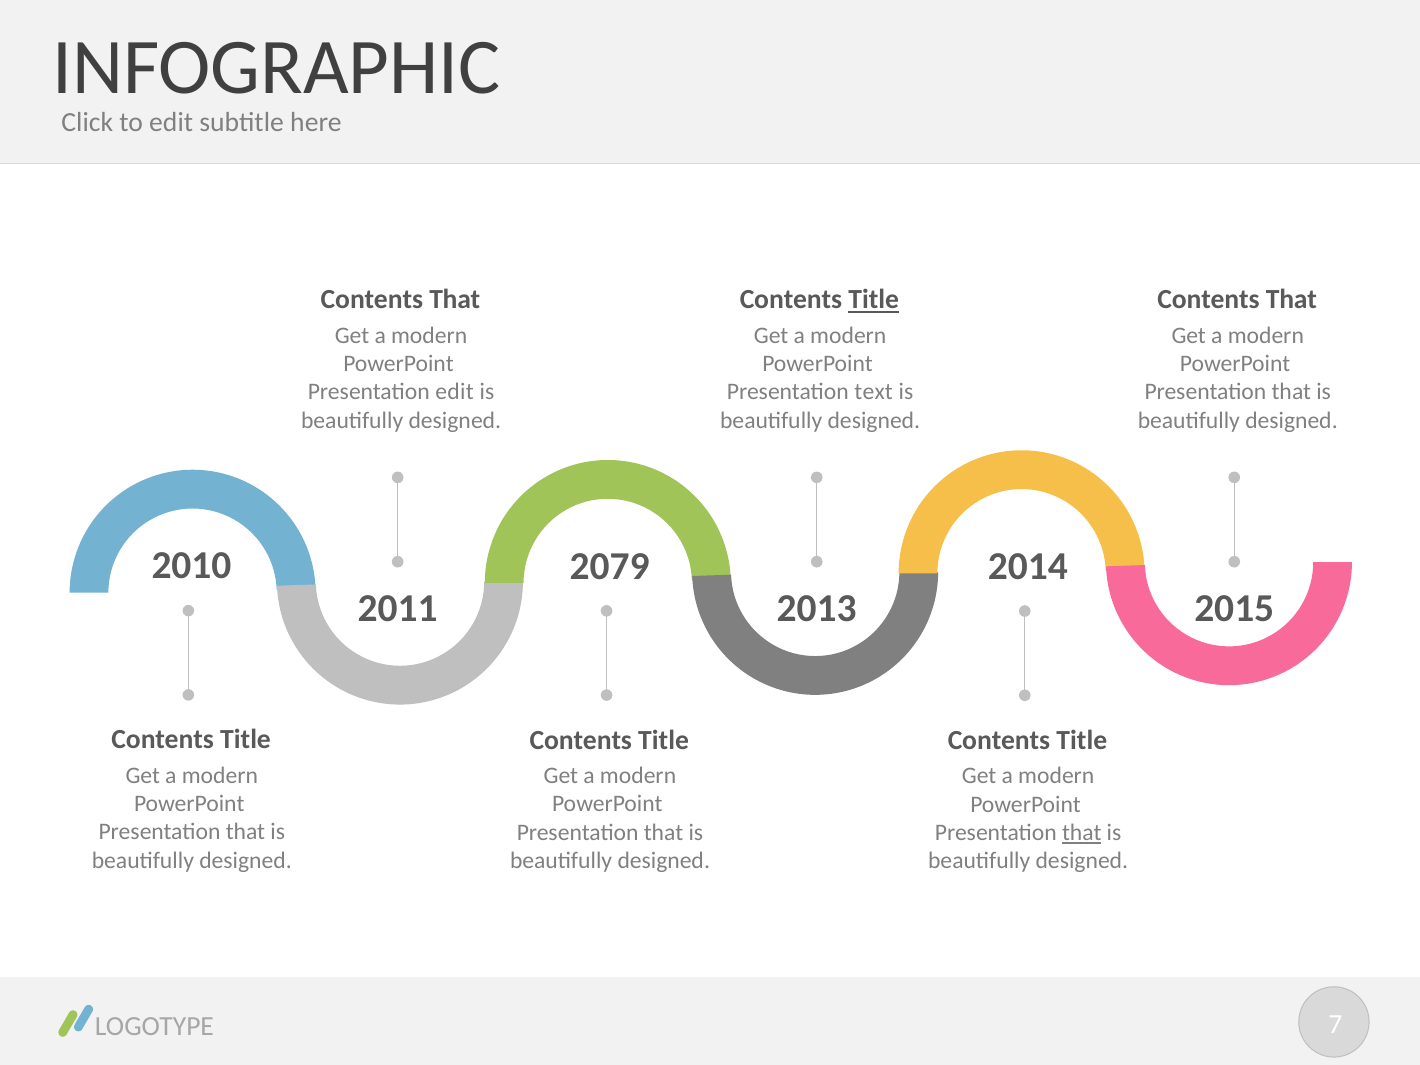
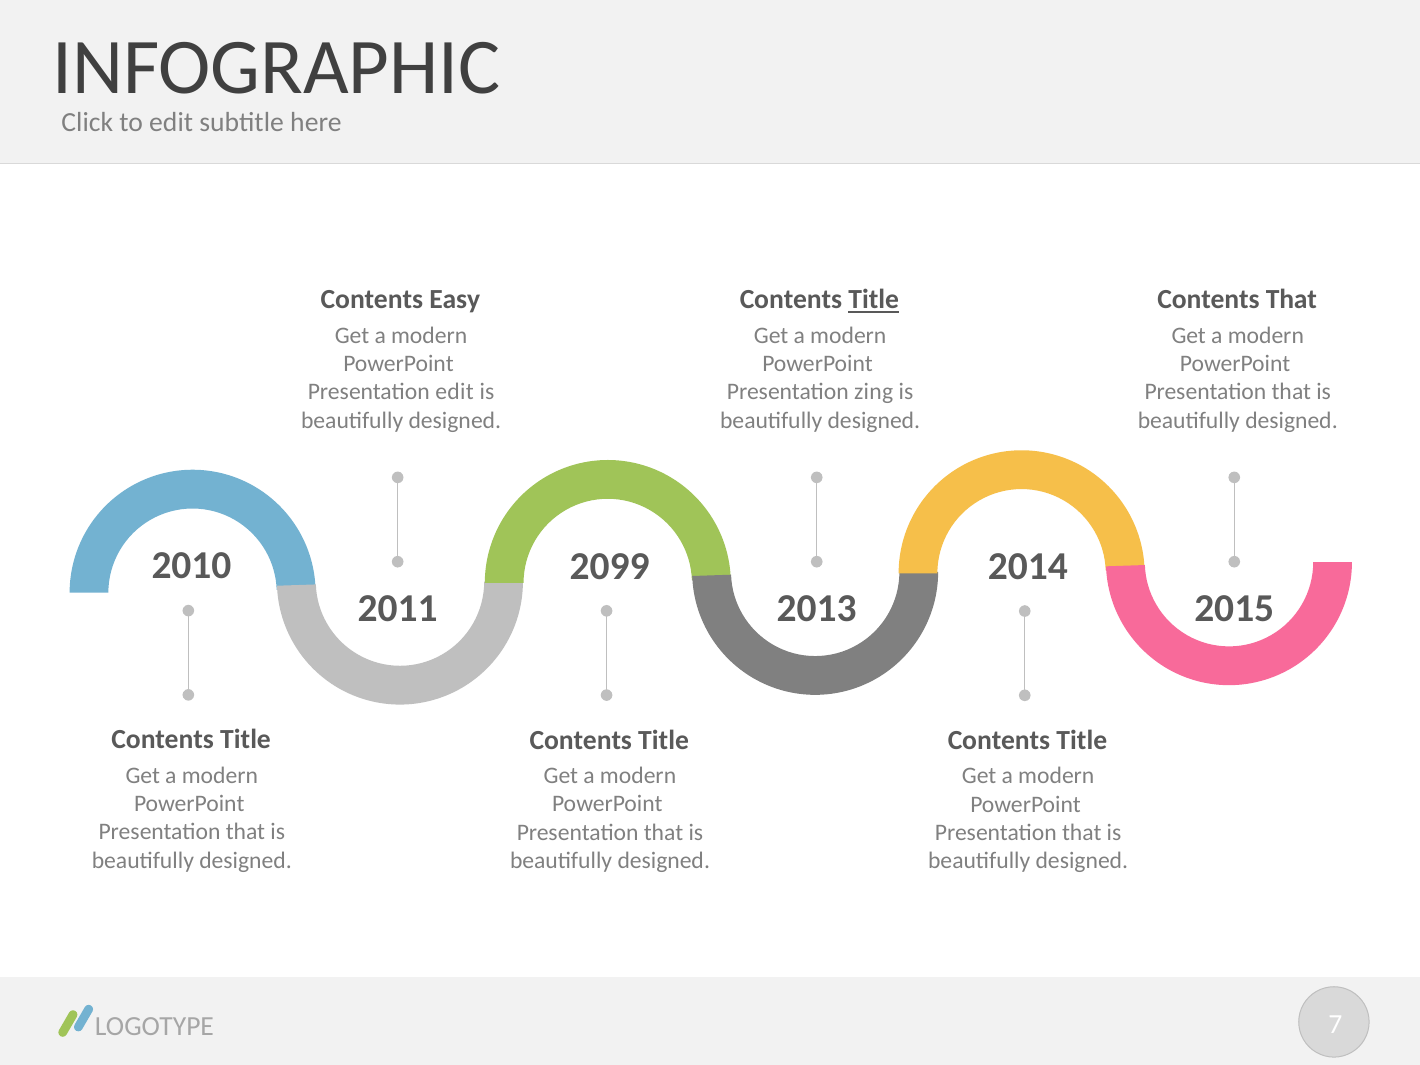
That at (455, 300): That -> Easy
text: text -> zing
2079: 2079 -> 2099
that at (1082, 833) underline: present -> none
